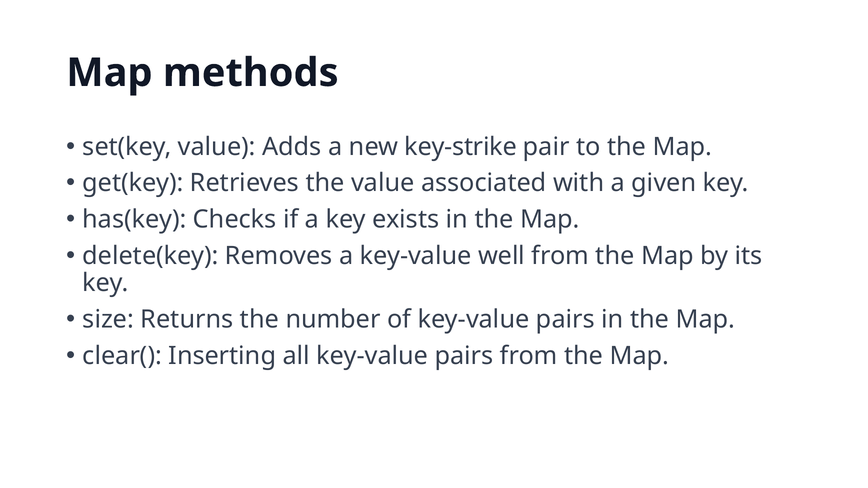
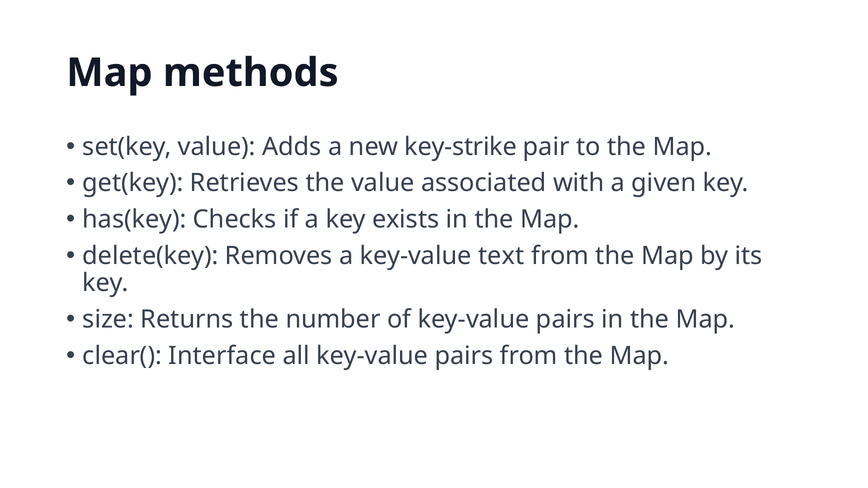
well: well -> text
Inserting: Inserting -> Interface
